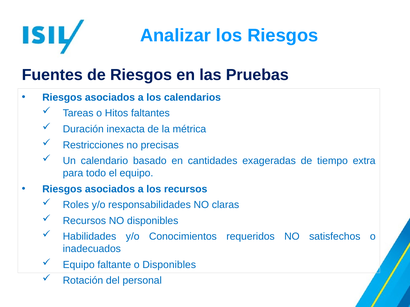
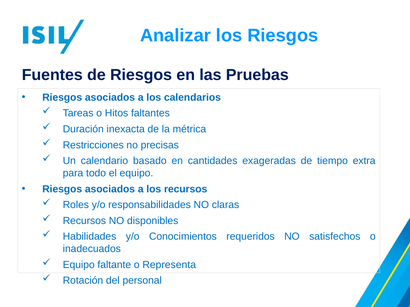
o Disponibles: Disponibles -> Representa
